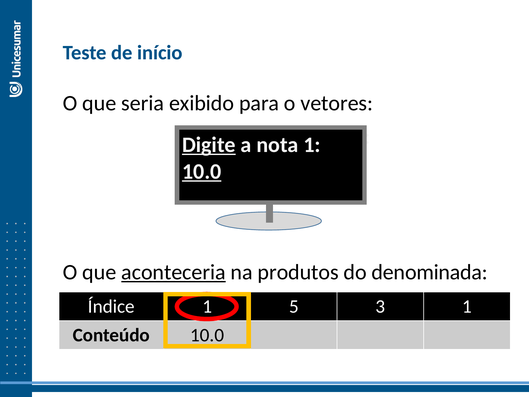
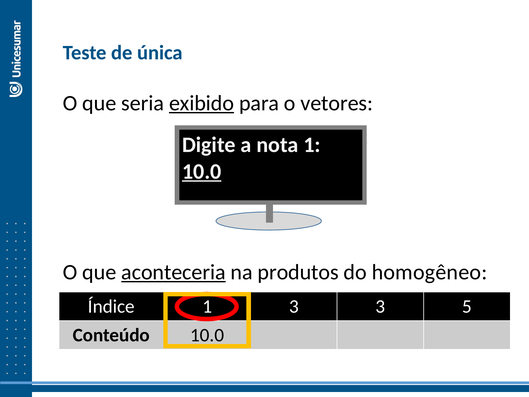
início: início -> única
exibido underline: none -> present
Digite at (209, 145) underline: present -> none
denominada: denominada -> homogêneo
5 at (294, 306): 5 -> 3
3 1: 1 -> 5
